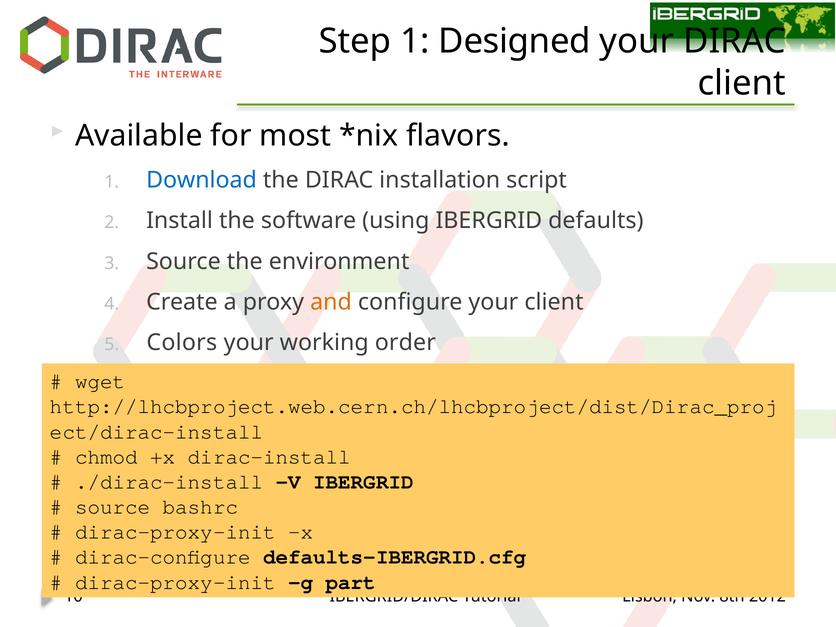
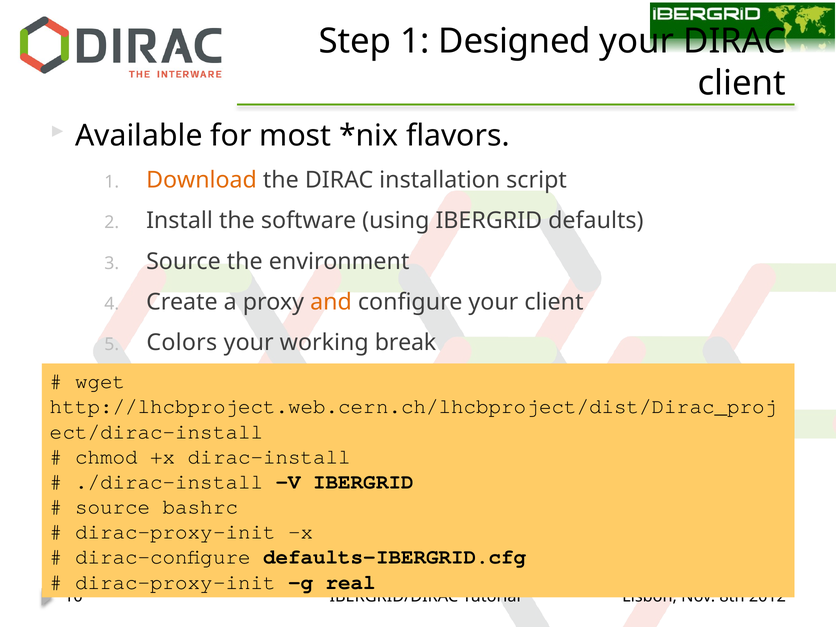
Download colour: blue -> orange
order: order -> break
part: part -> real
